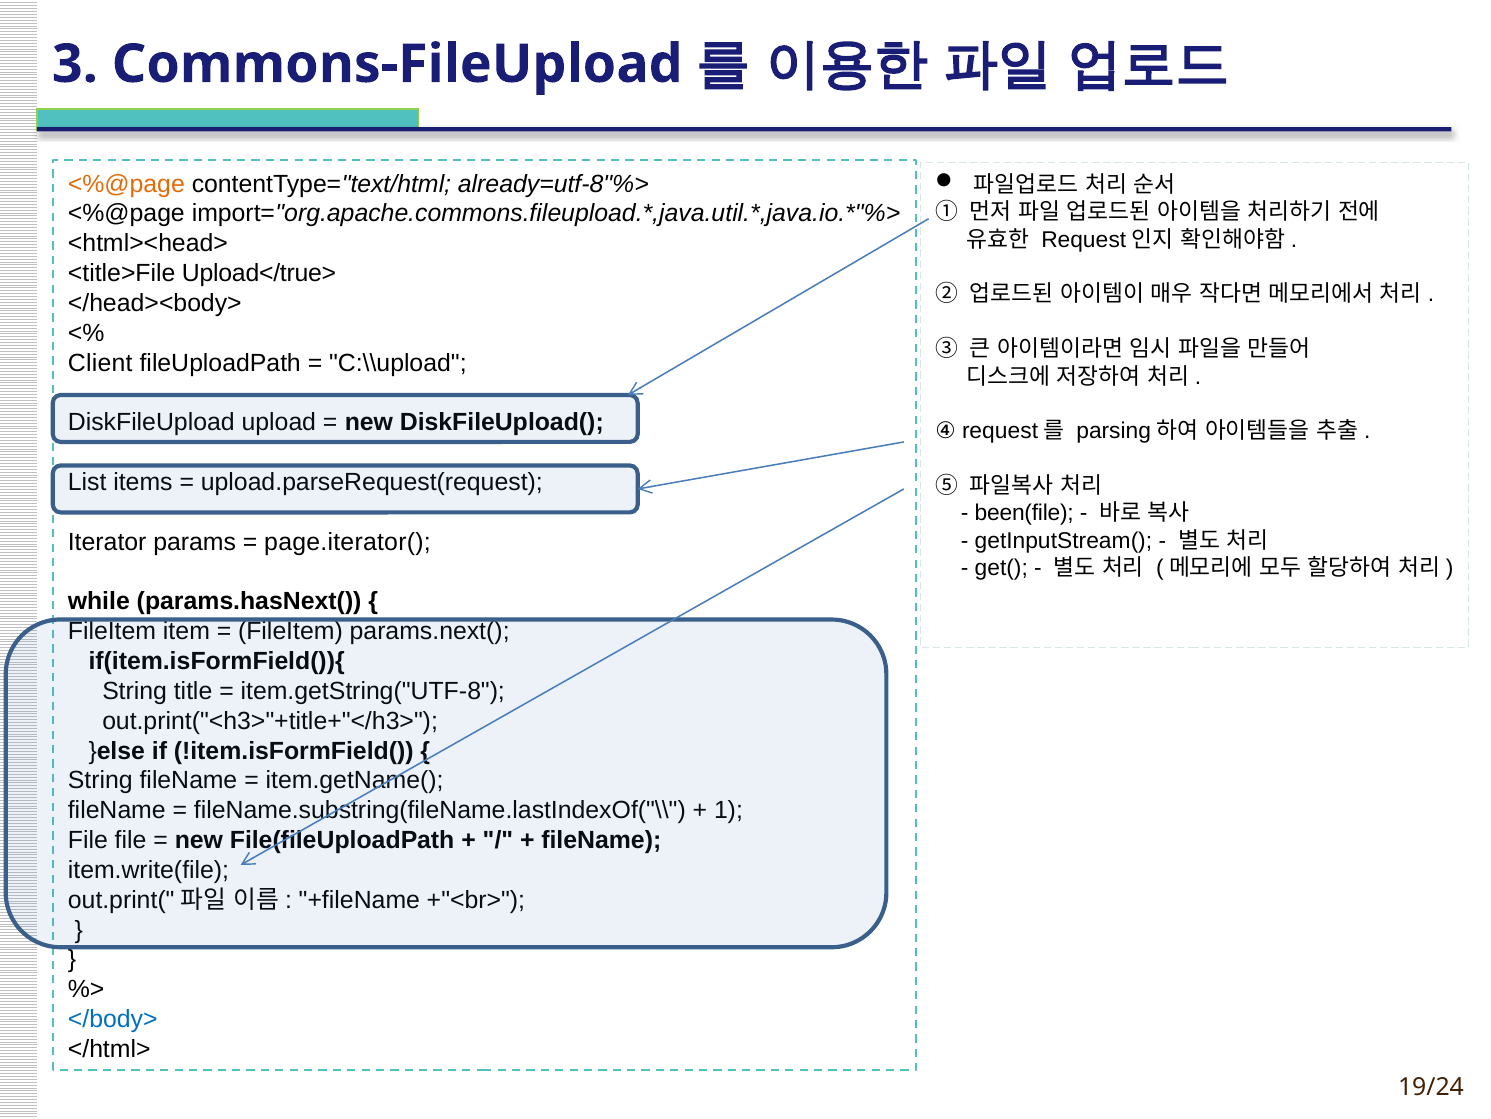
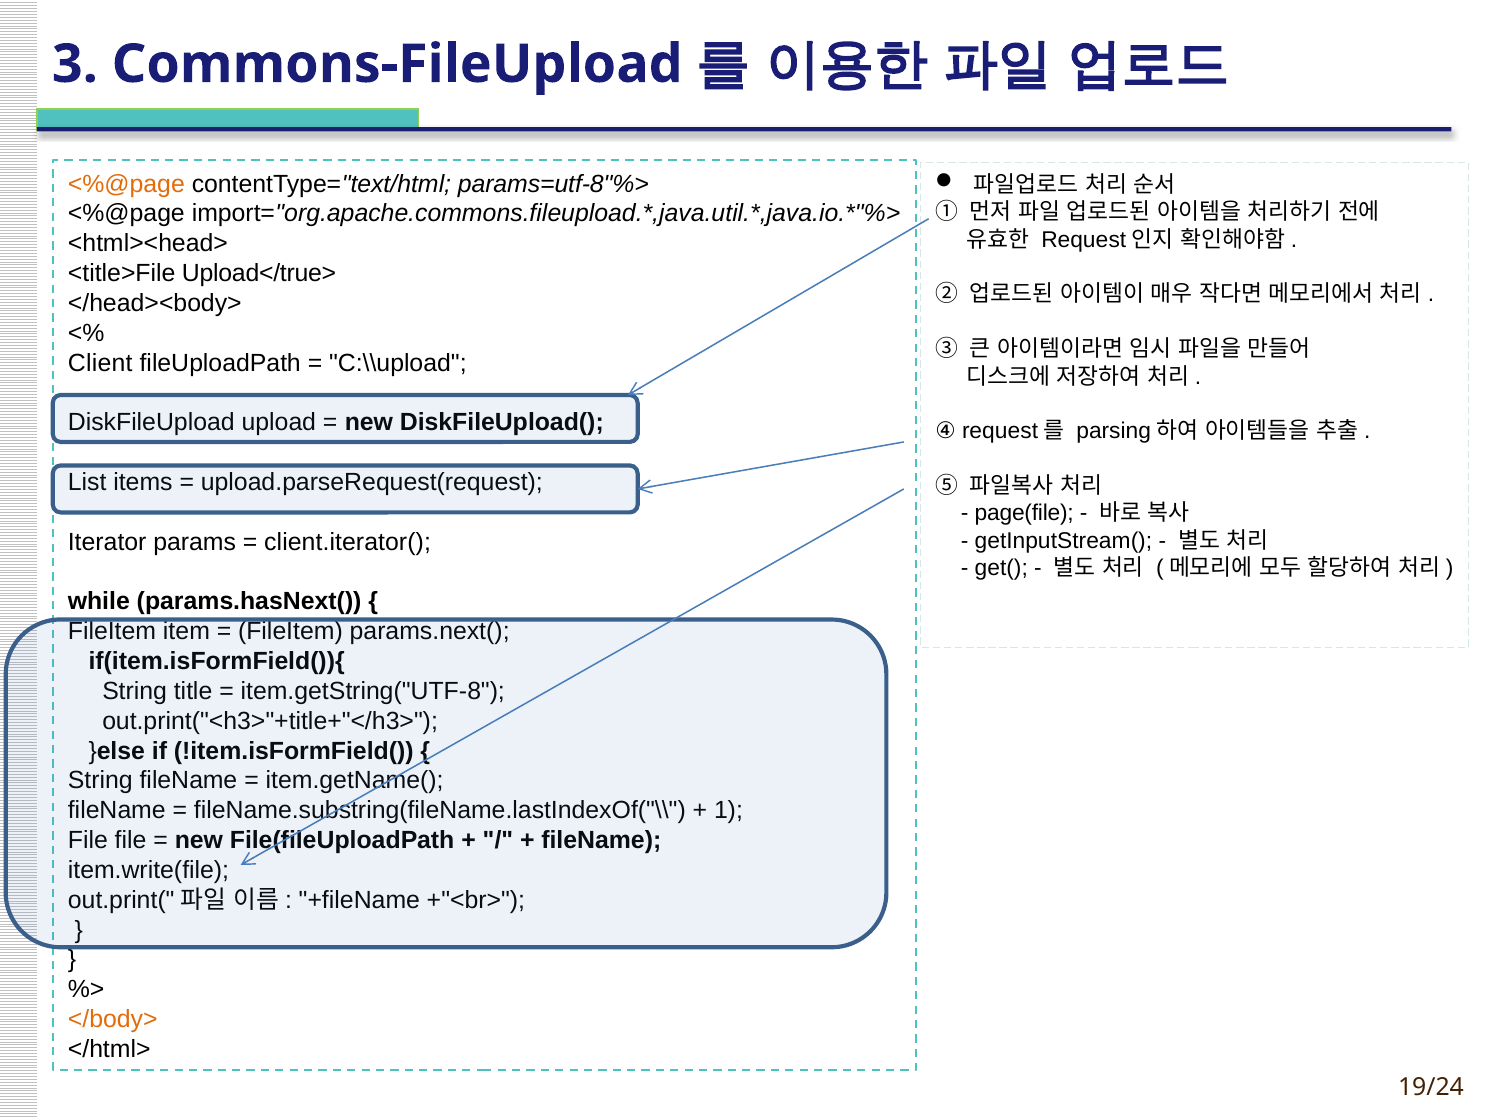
already=utf-8"%>: already=utf-8"%> -> params=utf-8"%>
been(file: been(file -> page(file
page.iterator(: page.iterator( -> client.iterator(
</body> colour: blue -> orange
